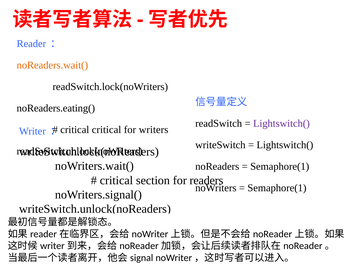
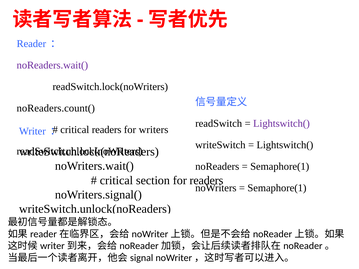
noReaders.wait( colour: orange -> purple
noReaders.eating(: noReaders.eating( -> noReaders.count(
critical critical: critical -> readers
